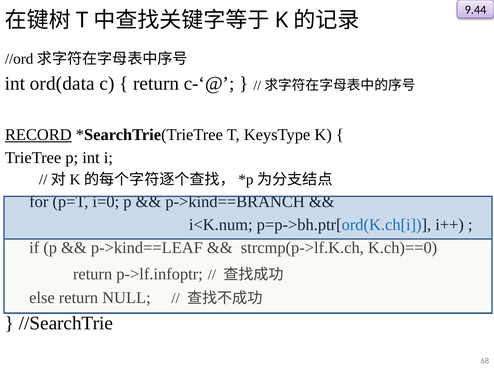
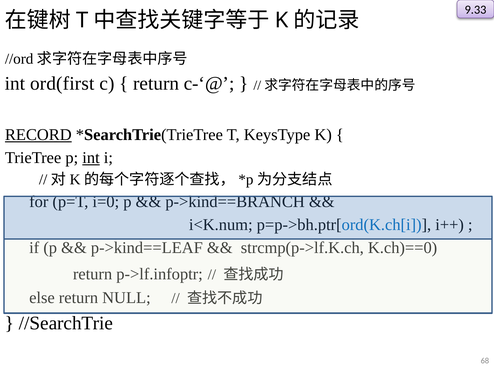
9.44: 9.44 -> 9.33
ord(data: ord(data -> ord(first
int at (91, 158) underline: none -> present
